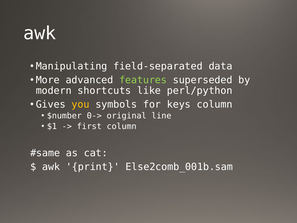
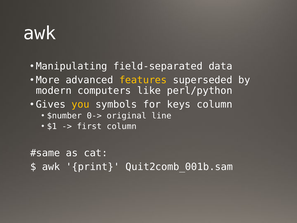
features colour: light green -> yellow
shortcuts: shortcuts -> computers
Else2comb_001b.sam: Else2comb_001b.sam -> Quit2comb_001b.sam
